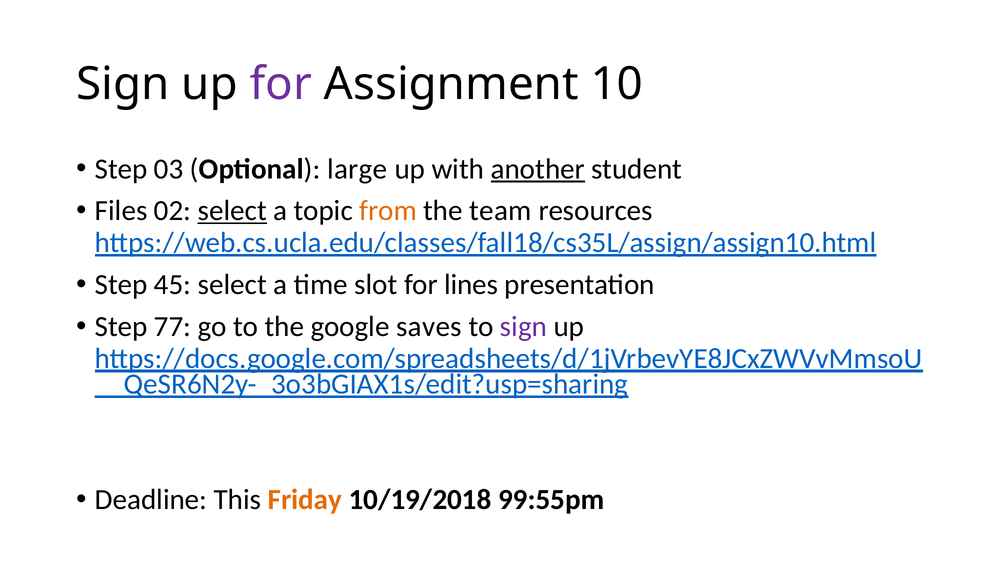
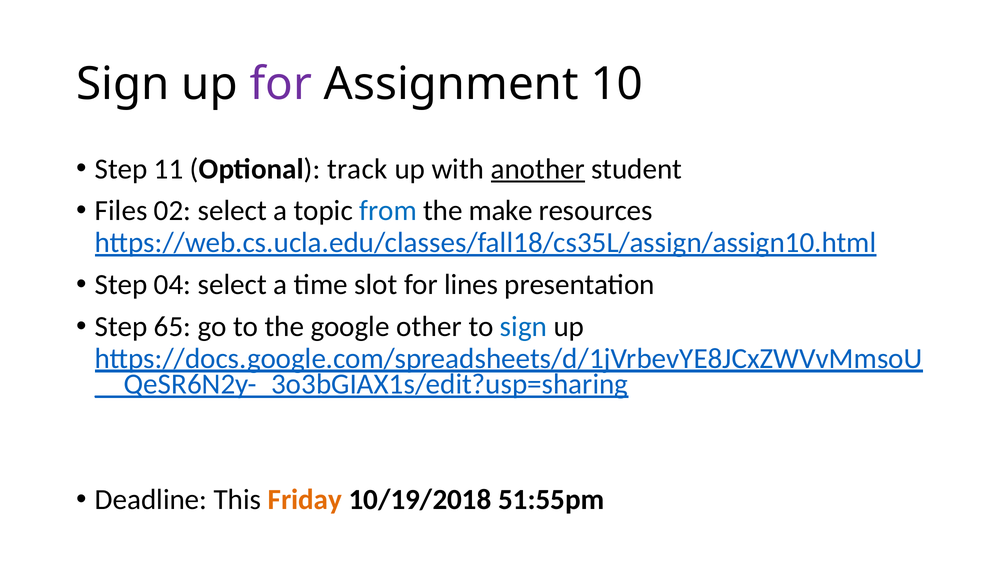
03: 03 -> 11
large: large -> track
select at (232, 211) underline: present -> none
from colour: orange -> blue
team: team -> make
45: 45 -> 04
77: 77 -> 65
saves: saves -> other
sign at (523, 327) colour: purple -> blue
99:55pm: 99:55pm -> 51:55pm
